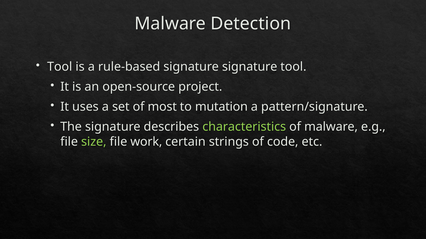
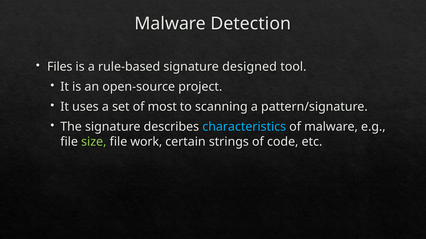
Tool at (60, 67): Tool -> Files
signature signature: signature -> designed
mutation: mutation -> scanning
characteristics colour: light green -> light blue
